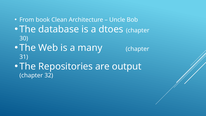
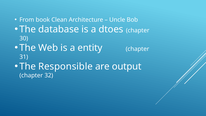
many: many -> entity
Repositories: Repositories -> Responsible
